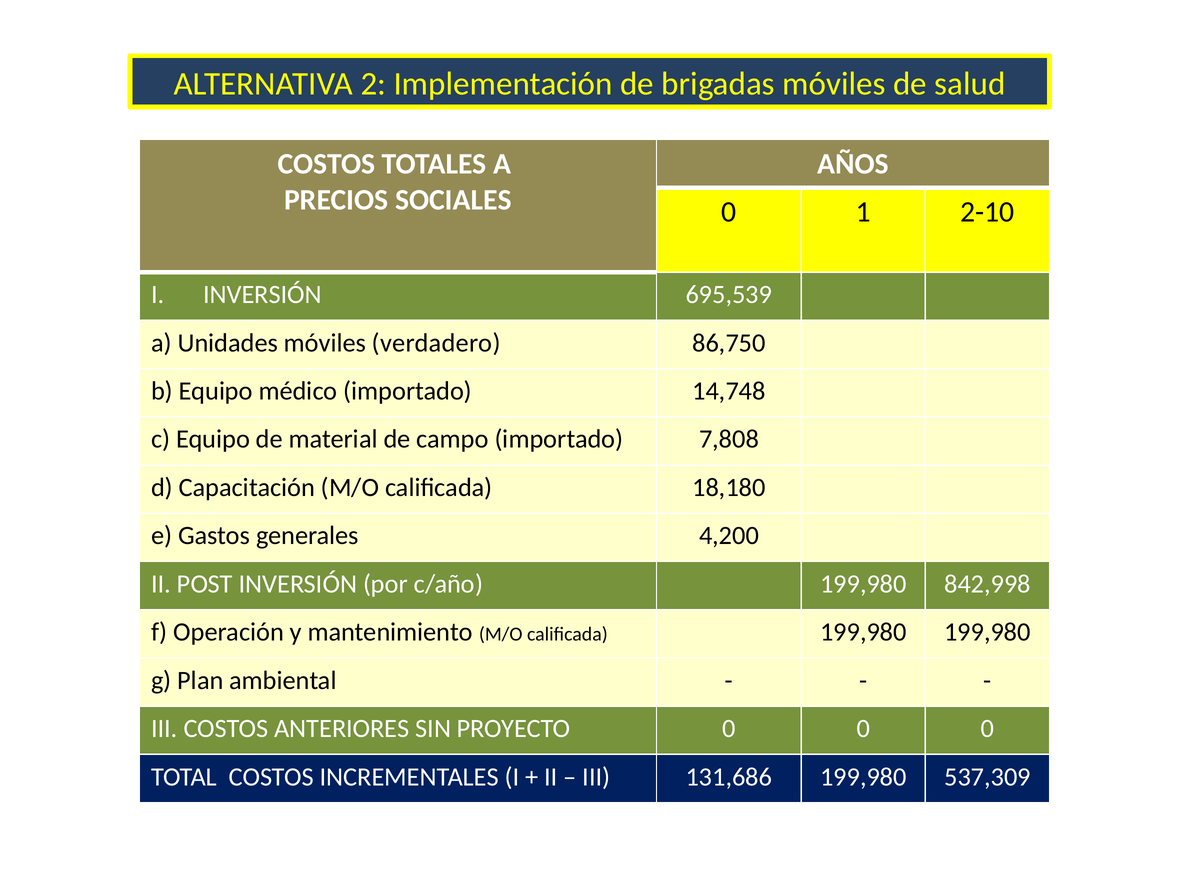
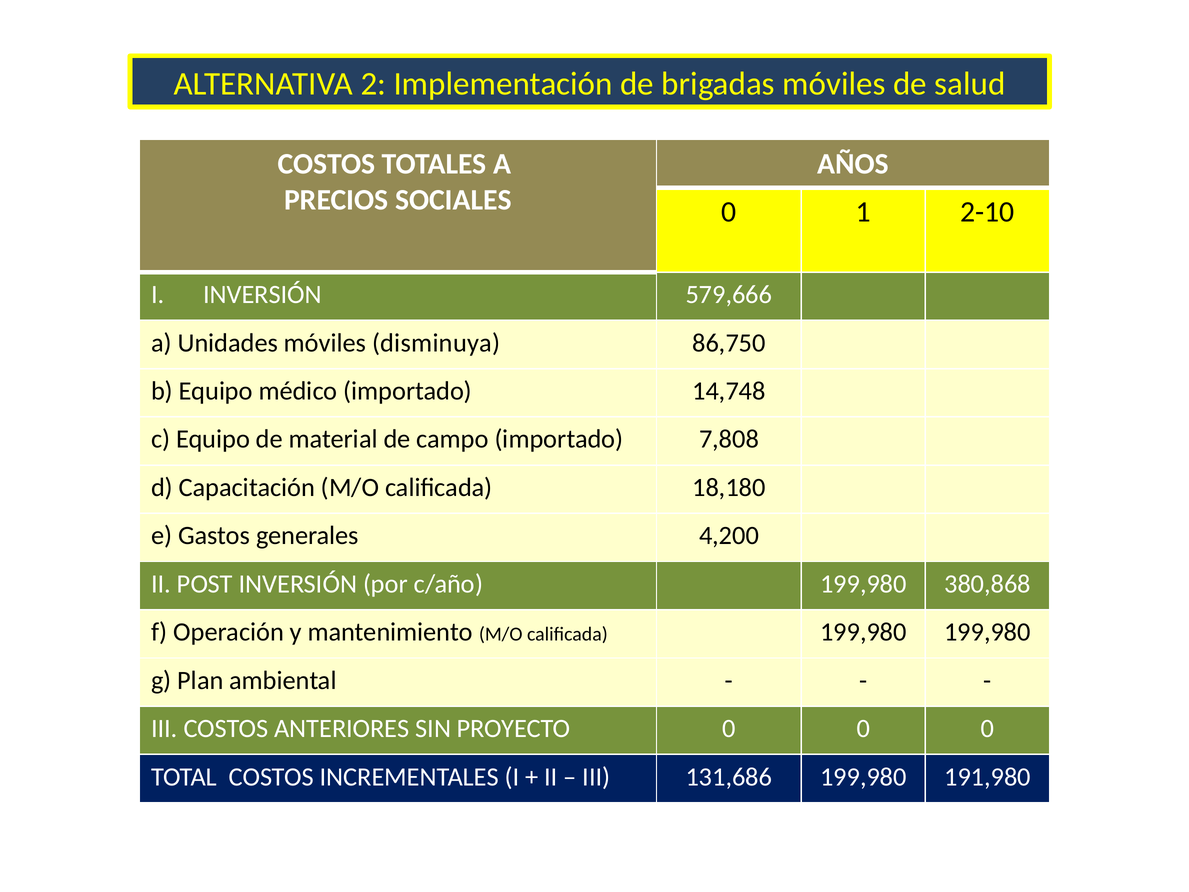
695,539: 695,539 -> 579,666
verdadero: verdadero -> disminuya
842,998: 842,998 -> 380,868
537,309: 537,309 -> 191,980
